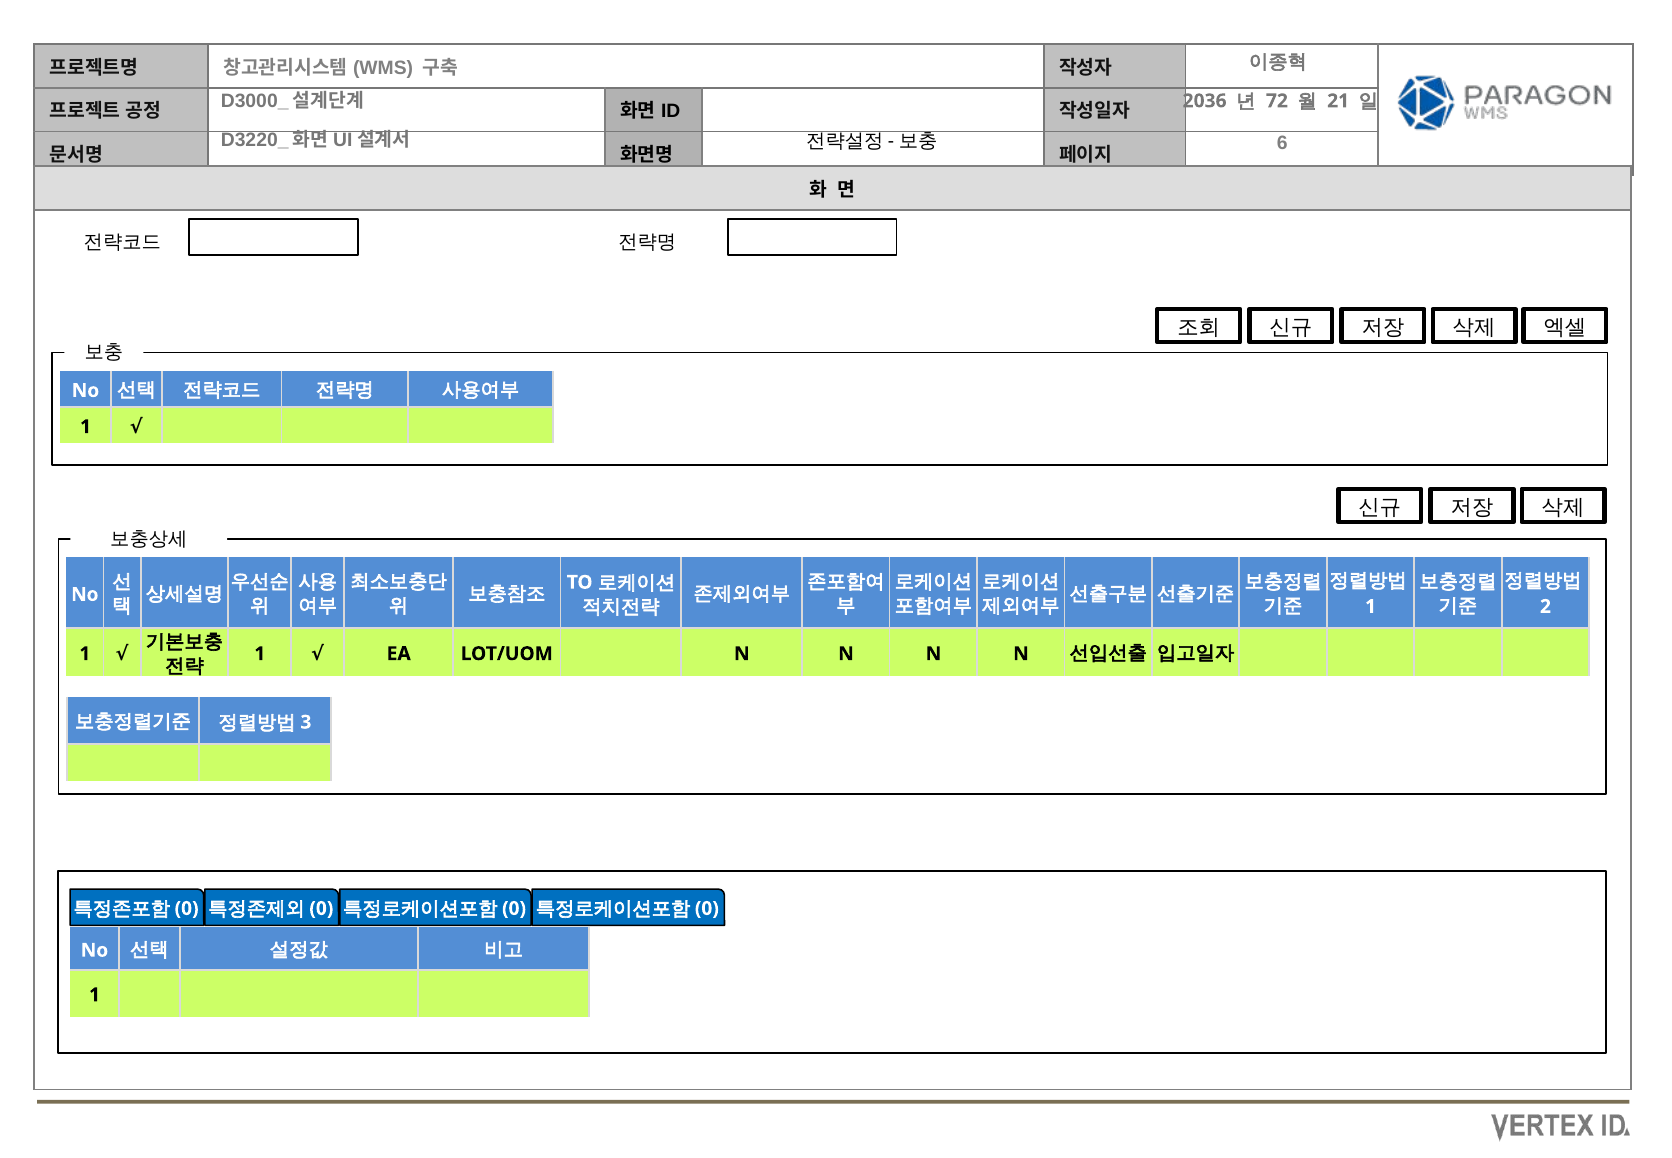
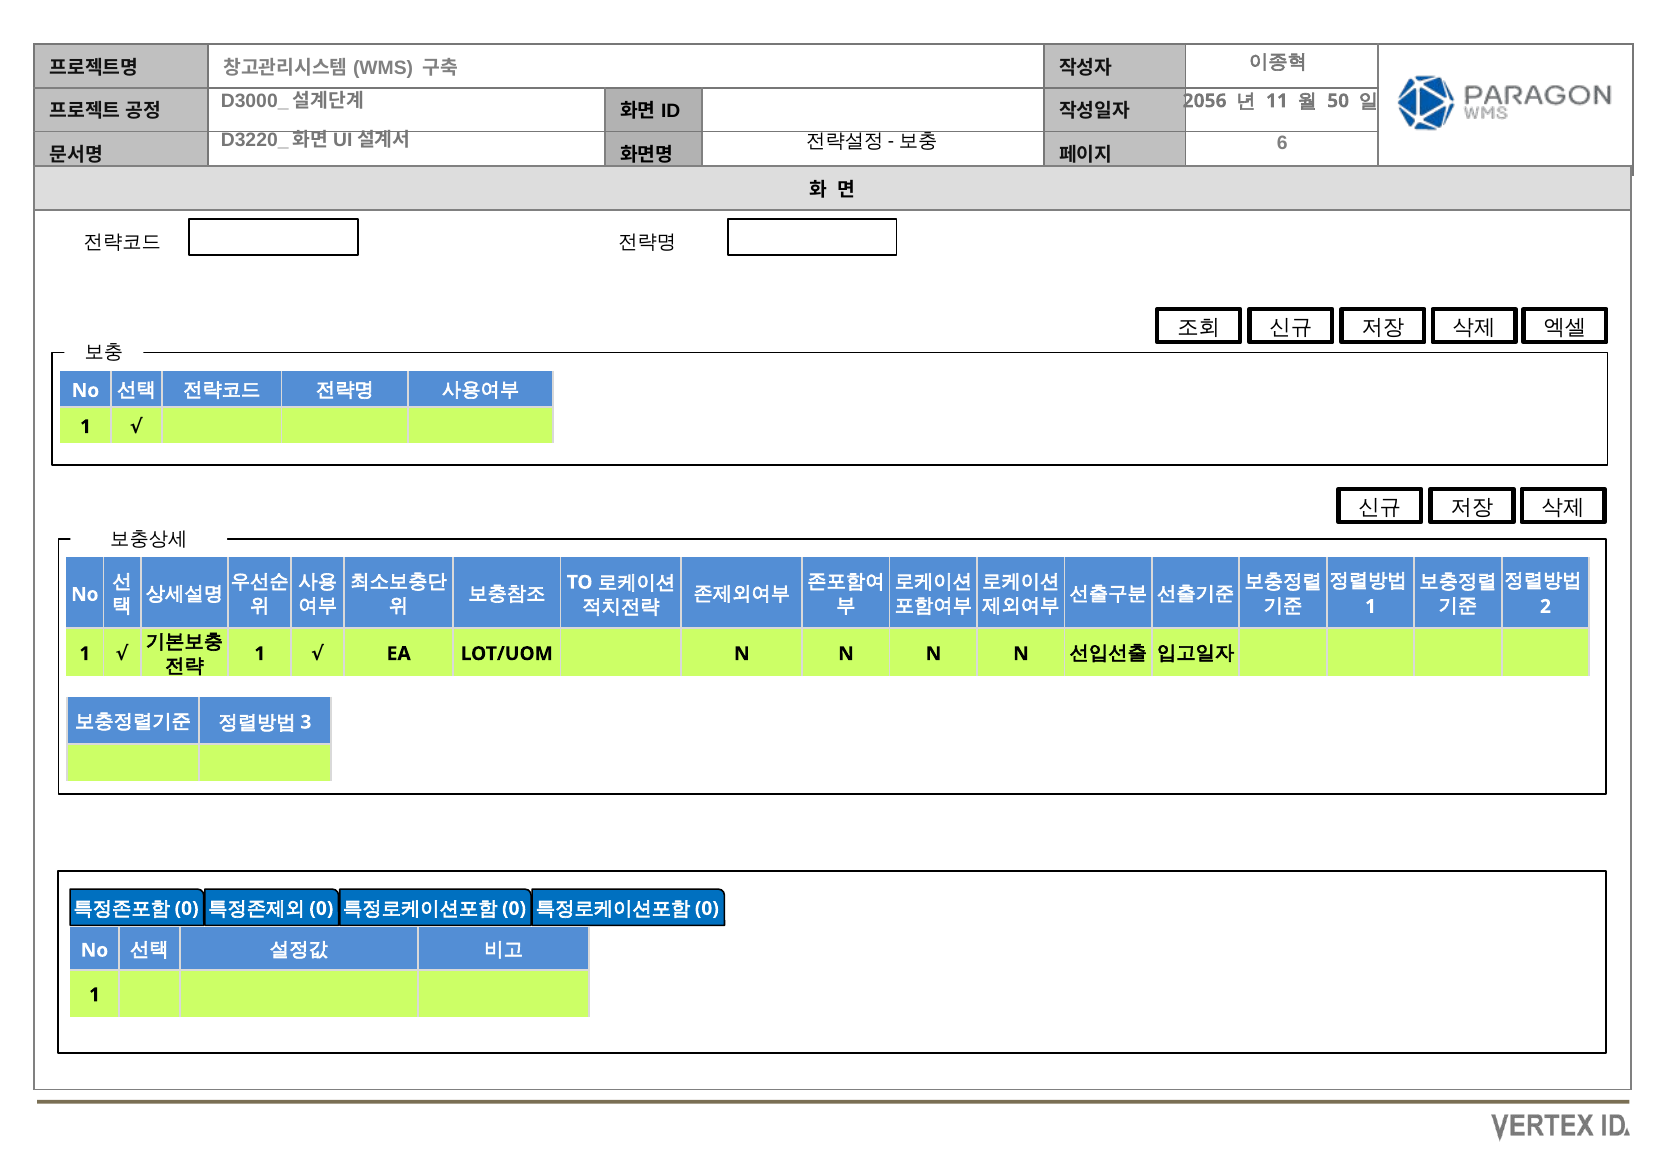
2036: 2036 -> 2056
72: 72 -> 11
21: 21 -> 50
